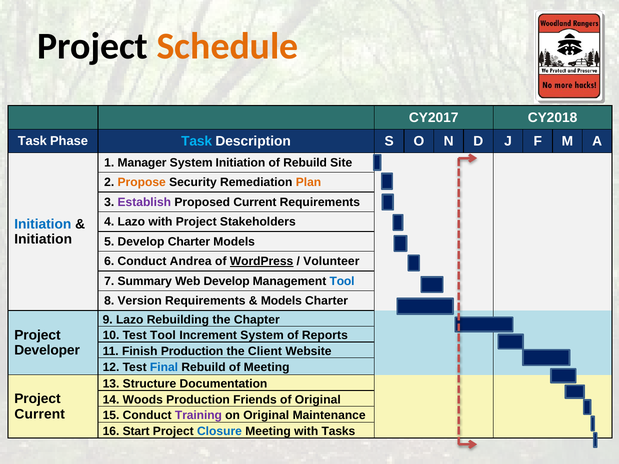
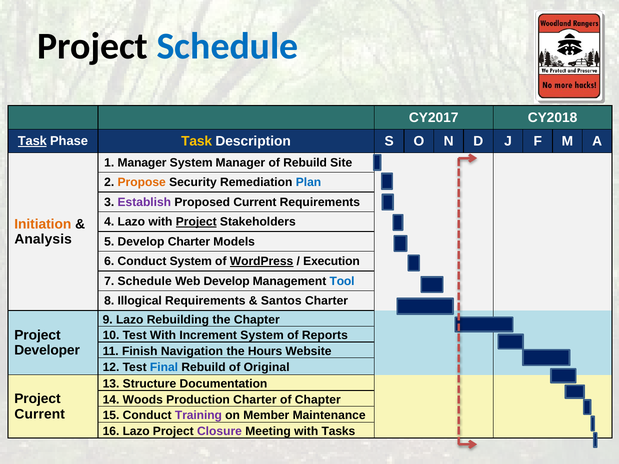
Schedule at (228, 46) colour: orange -> blue
Task at (32, 141) underline: none -> present
Task at (197, 141) colour: light blue -> yellow
System Initiation: Initiation -> Manager
Plan colour: orange -> blue
Project at (196, 222) underline: none -> present
Initiation at (43, 224) colour: blue -> orange
Initiation at (43, 240): Initiation -> Analysis
Conduct Andrea: Andrea -> System
Volunteer: Volunteer -> Execution
7 Summary: Summary -> Schedule
Version: Version -> Illogical
Models at (281, 301): Models -> Santos
Test Tool: Tool -> With
Finish Production: Production -> Navigation
Client: Client -> Hours
of Meeting: Meeting -> Original
Production Friends: Friends -> Charter
of Original: Original -> Chapter
on Original: Original -> Member
16 Start: Start -> Lazo
Closure colour: blue -> purple
